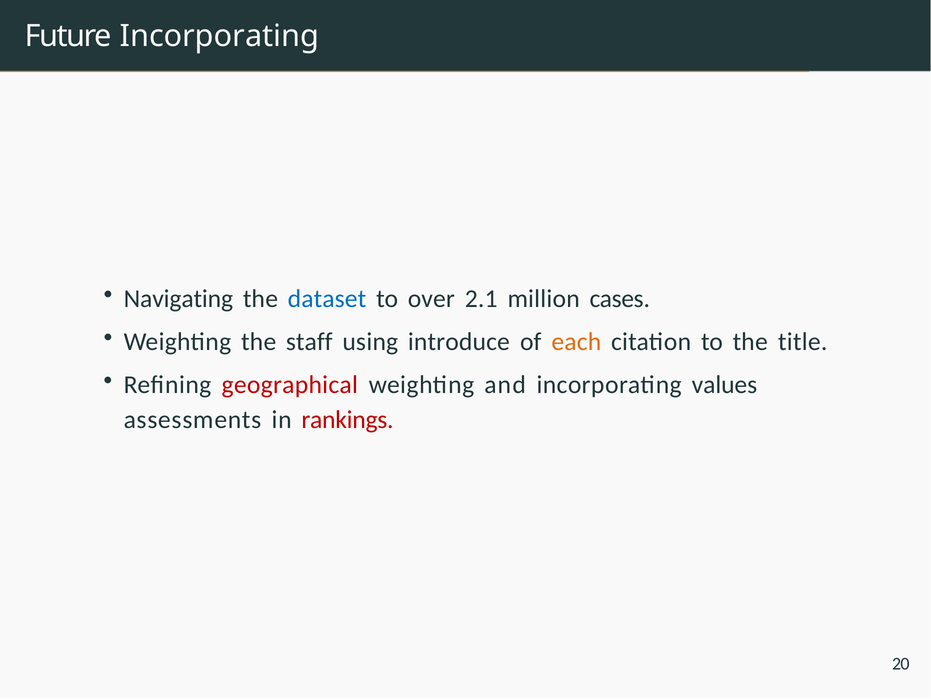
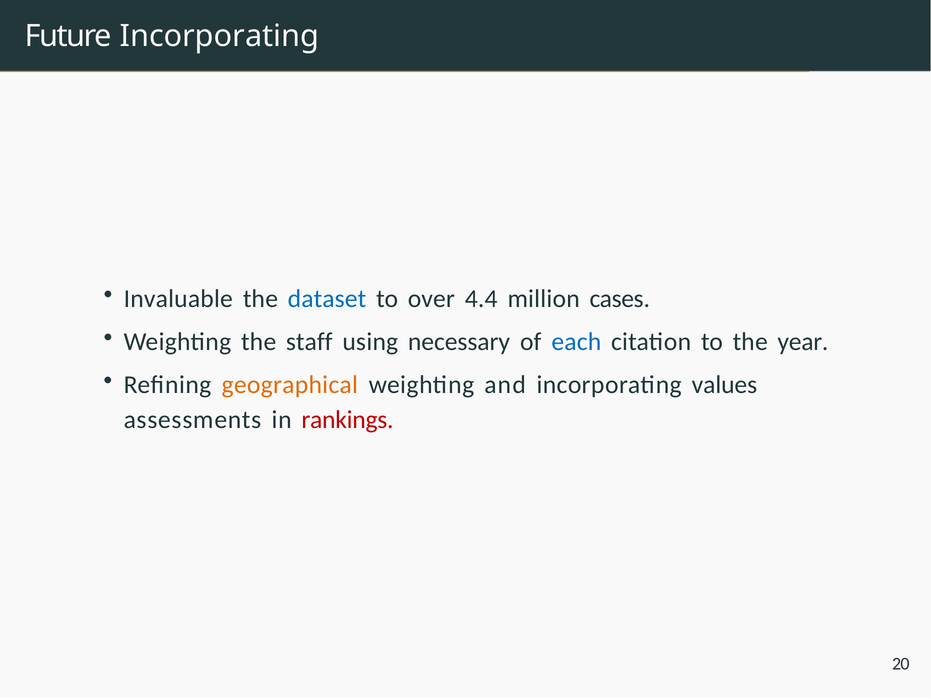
Navigating: Navigating -> Invaluable
2.1: 2.1 -> 4.4
introduce: introduce -> necessary
each colour: orange -> blue
title: title -> year
geographical colour: red -> orange
